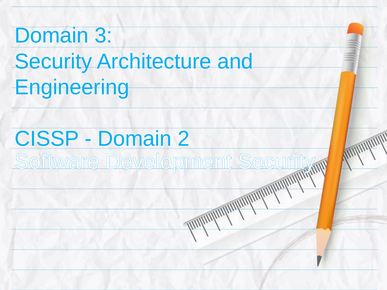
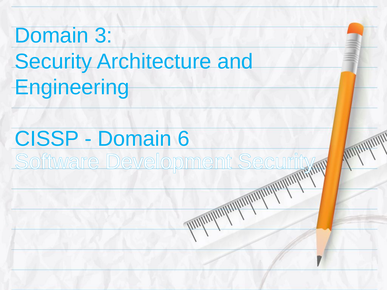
2: 2 -> 6
